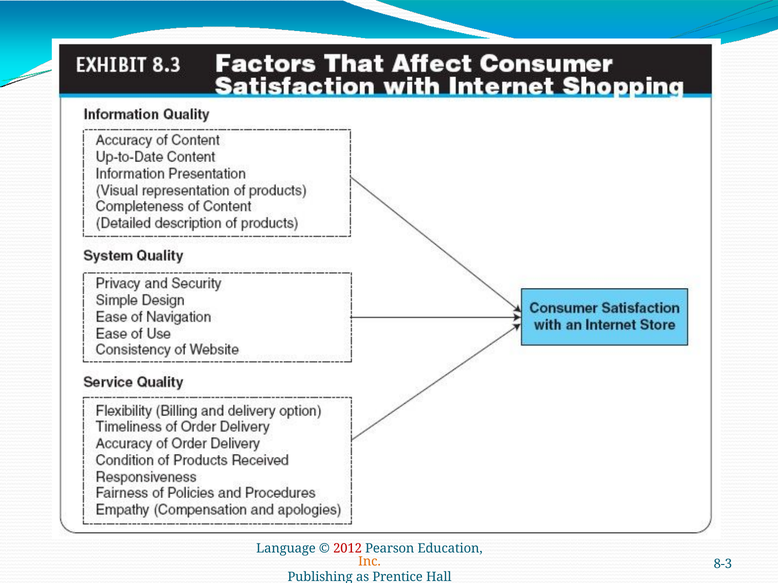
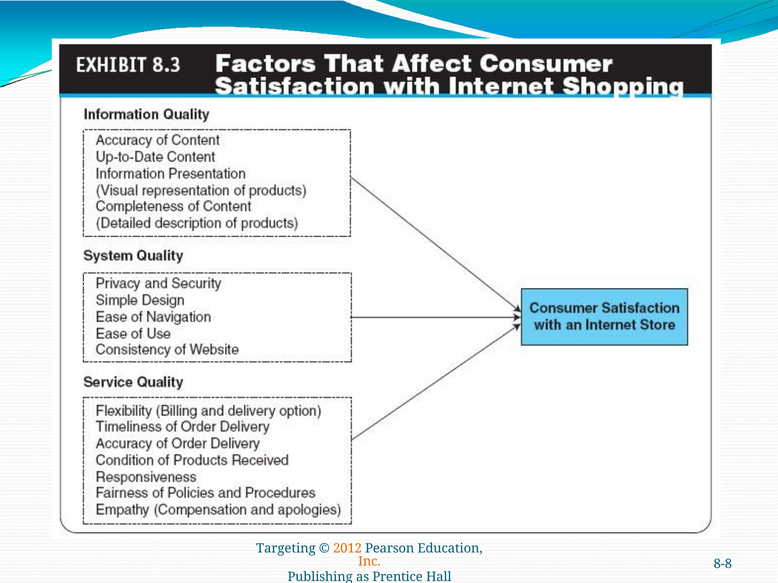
Language: Language -> Targeting
2012 colour: red -> orange
8-3: 8-3 -> 8-8
